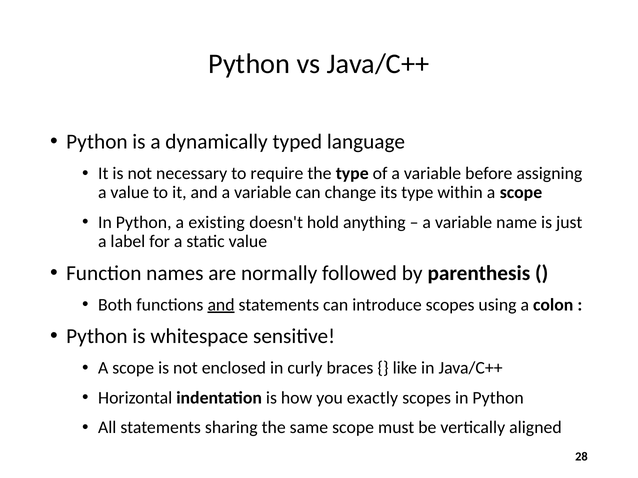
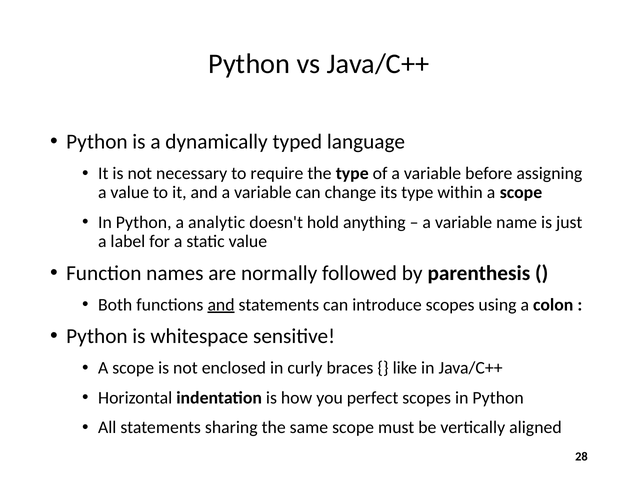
existing: existing -> analytic
exactly: exactly -> perfect
